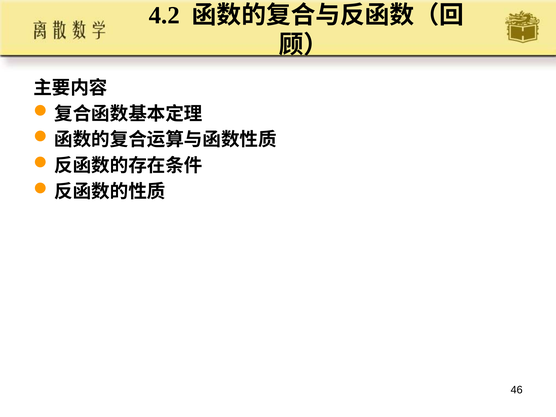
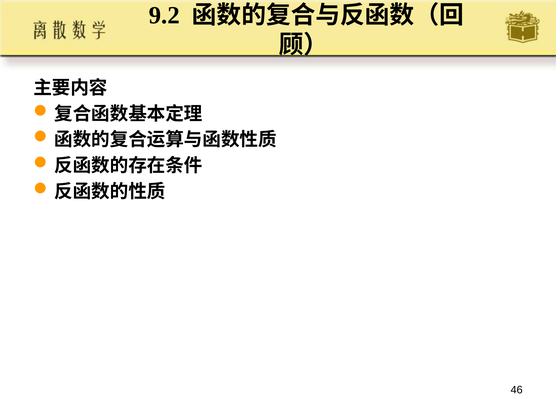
4.2: 4.2 -> 9.2
